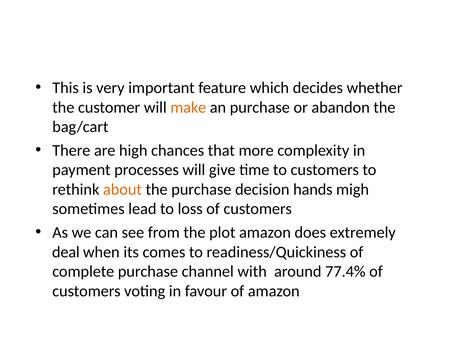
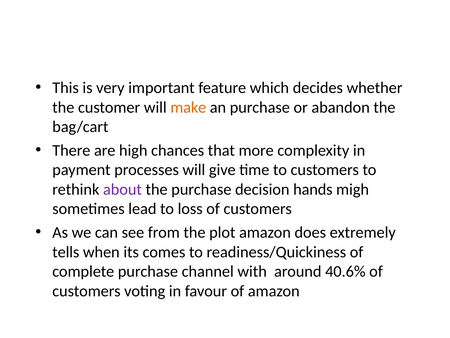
about colour: orange -> purple
deal: deal -> tells
77.4%: 77.4% -> 40.6%
